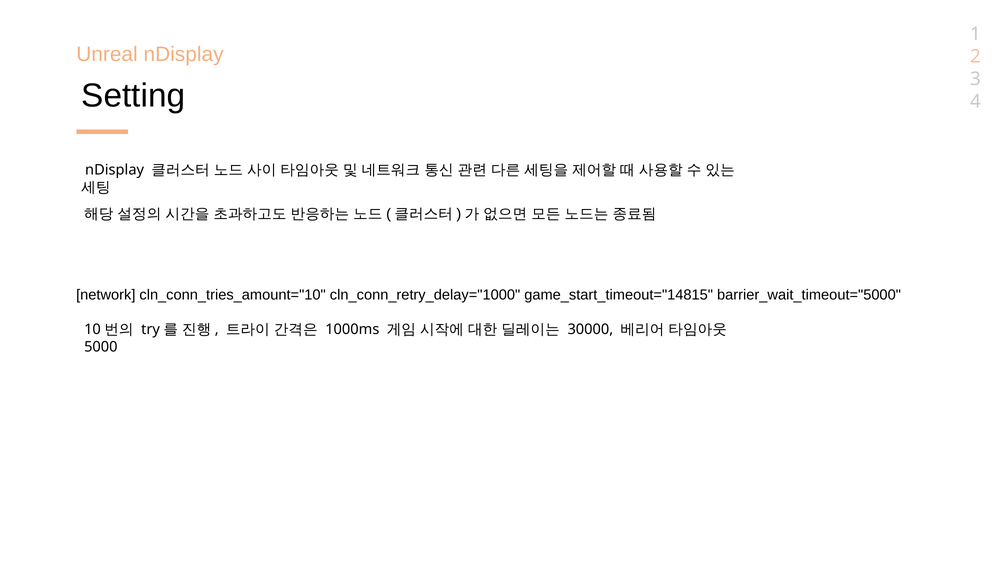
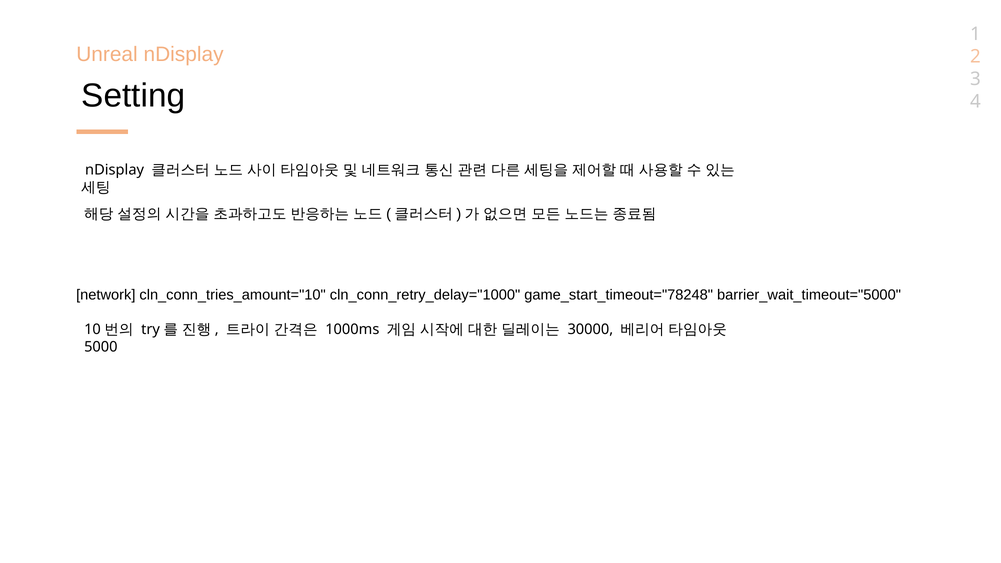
game_start_timeout="14815: game_start_timeout="14815 -> game_start_timeout="78248
